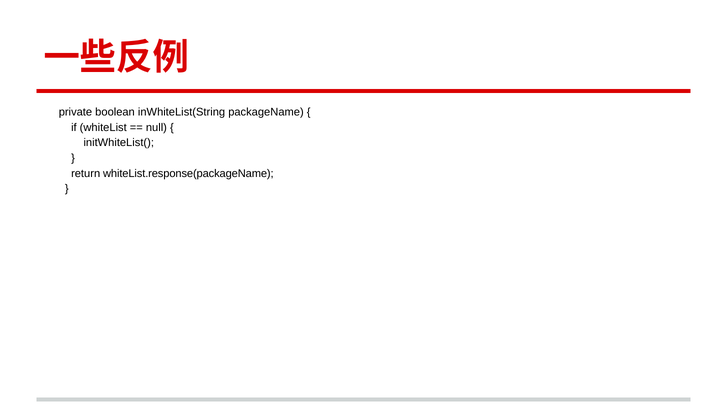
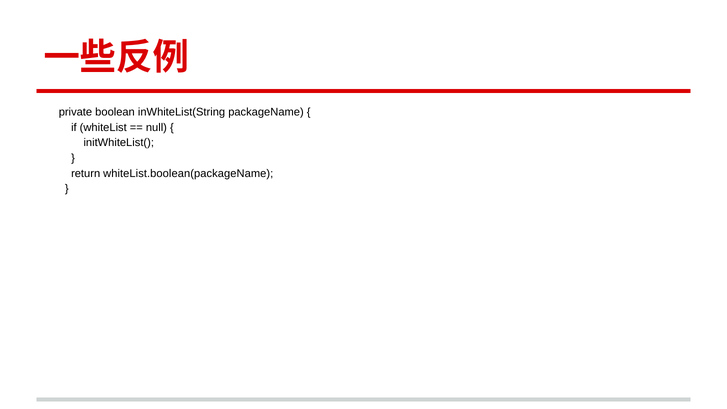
whiteList.response(packageName: whiteList.response(packageName -> whiteList.boolean(packageName
